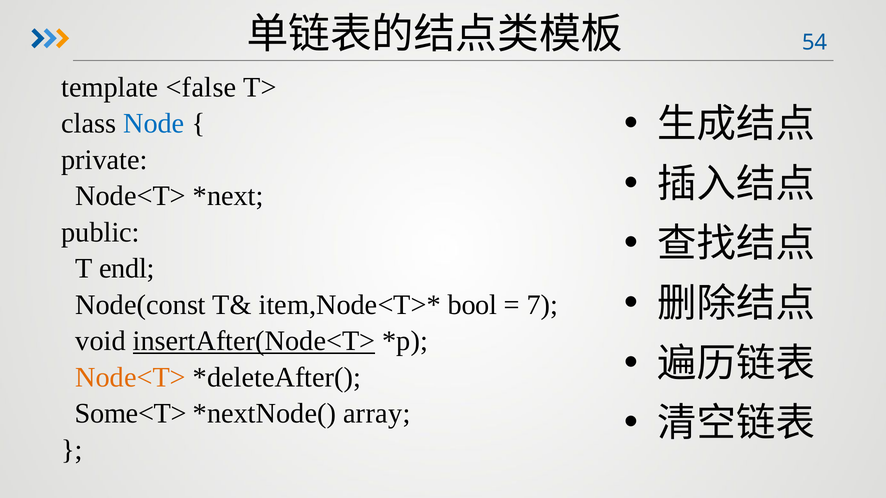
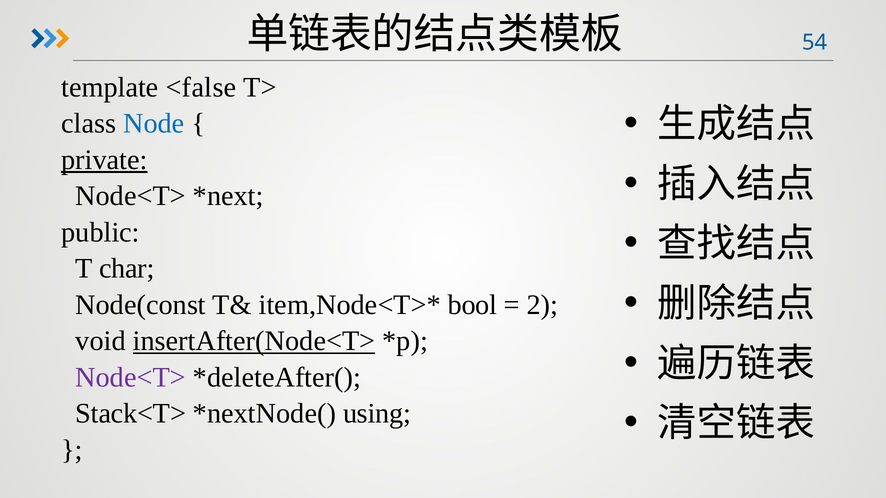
private underline: none -> present
endl: endl -> char
7: 7 -> 2
Node<T> at (131, 378) colour: orange -> purple
Some<T>: Some<T> -> Stack<T>
array: array -> using
